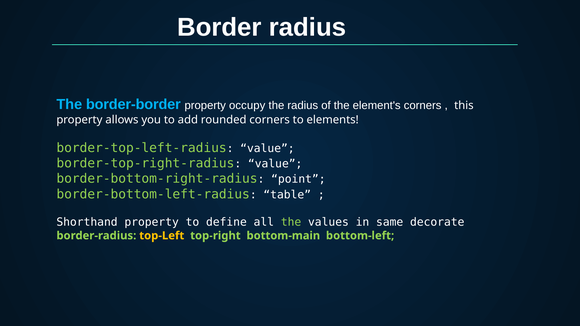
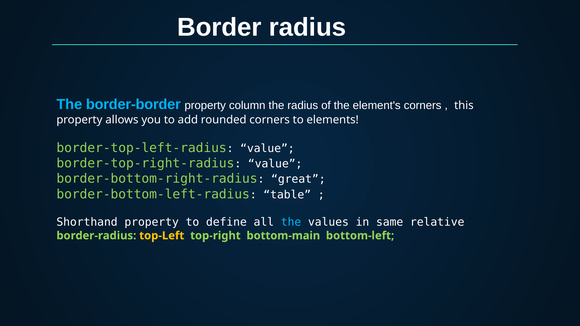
occupy: occupy -> column
point: point -> great
the at (291, 222) colour: light green -> light blue
decorate: decorate -> relative
